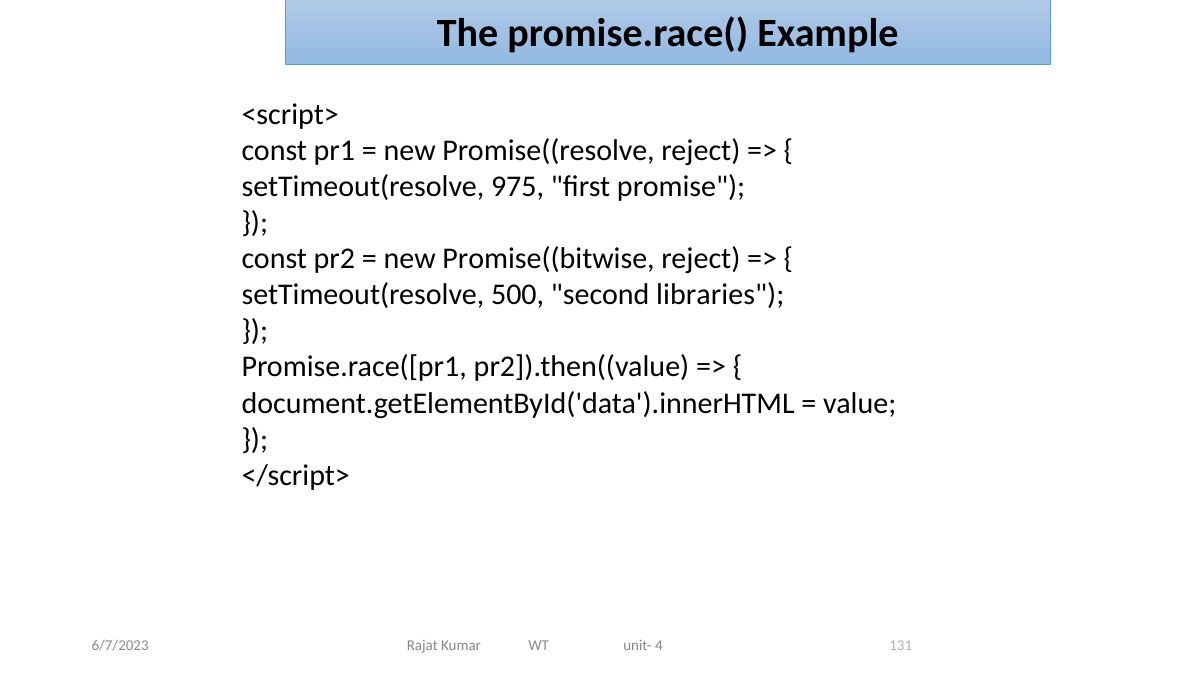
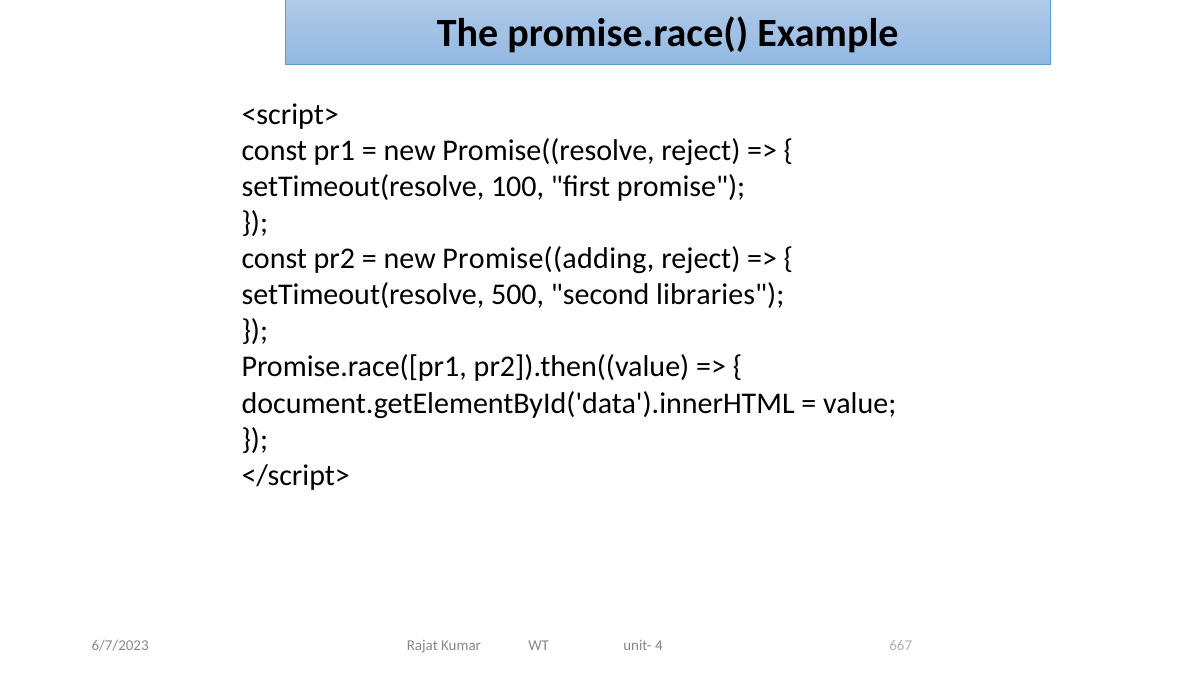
975: 975 -> 100
Promise((bitwise: Promise((bitwise -> Promise((adding
131: 131 -> 667
